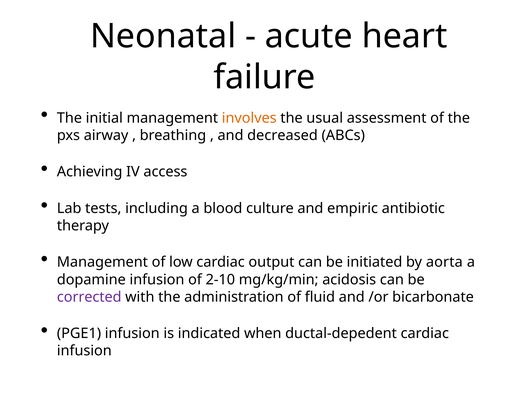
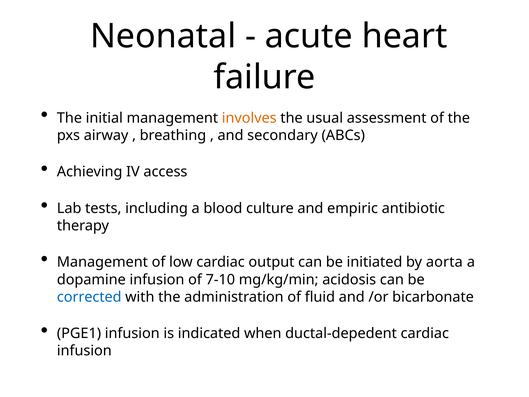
decreased: decreased -> secondary
2-10: 2-10 -> 7-10
corrected colour: purple -> blue
